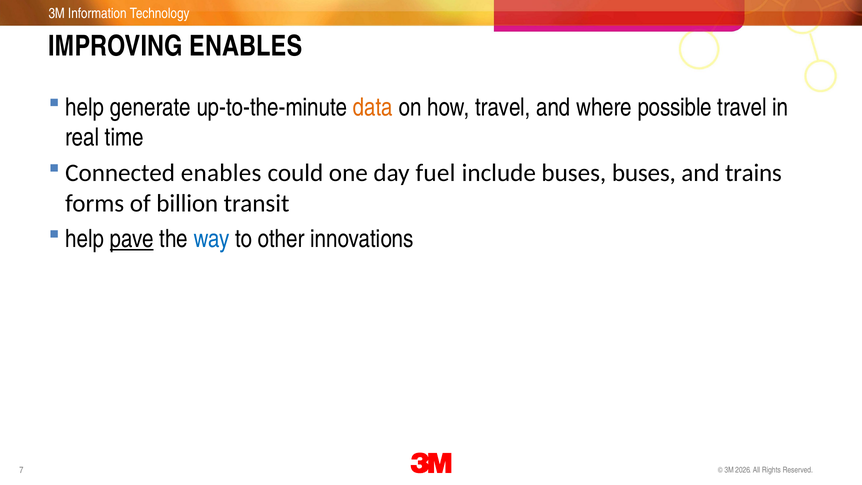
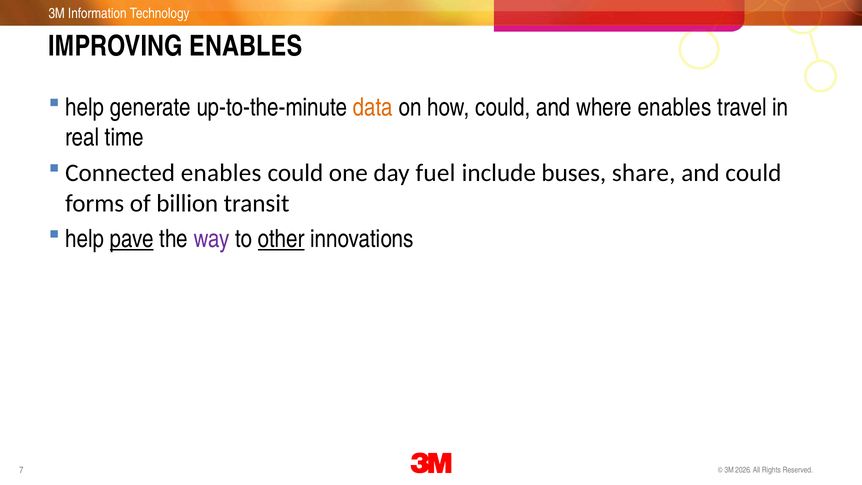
how travel: travel -> could
where possible: possible -> enables
buses buses: buses -> share
and trains: trains -> could
way colour: blue -> purple
other underline: none -> present
